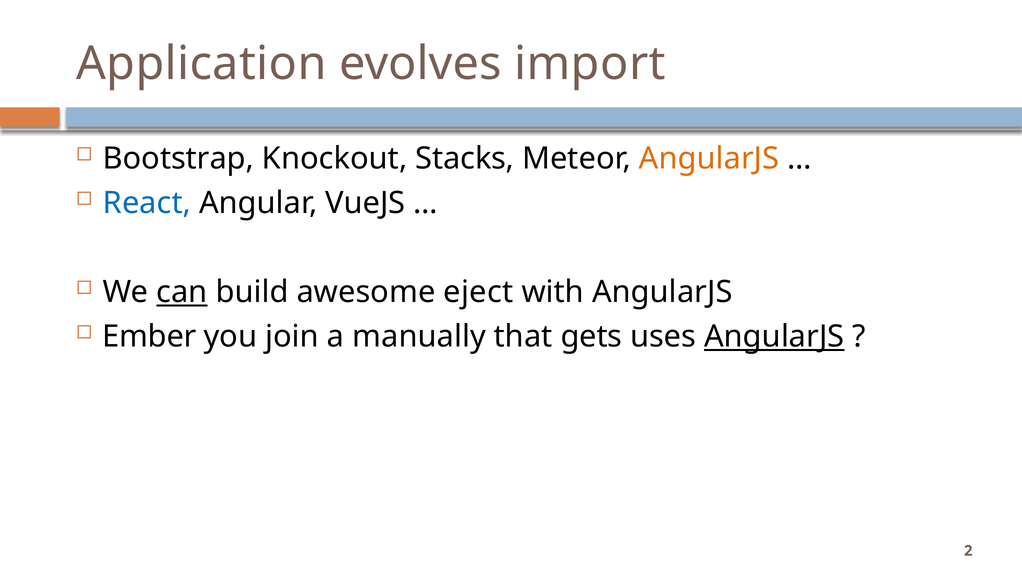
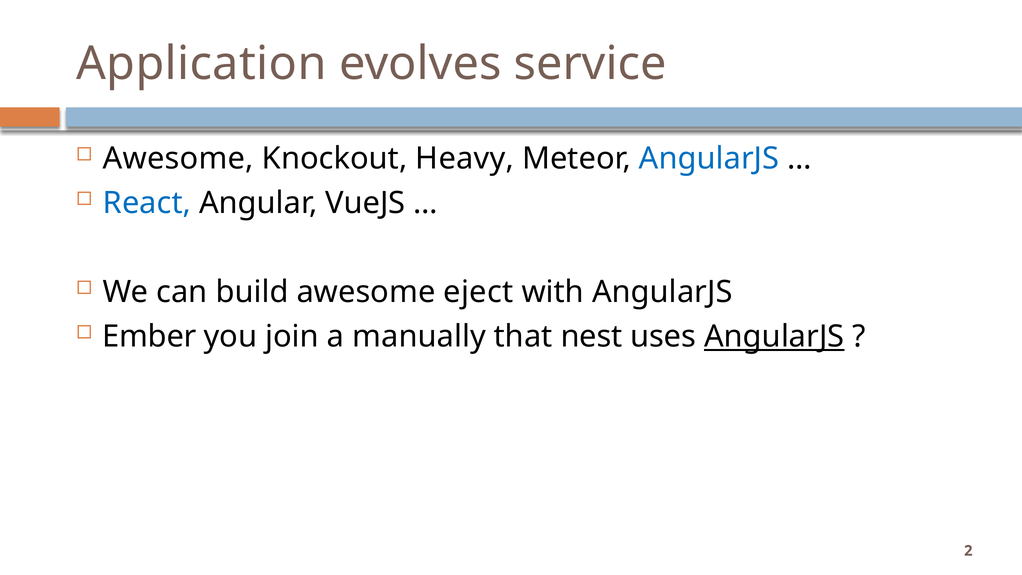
import: import -> service
Bootstrap at (178, 159): Bootstrap -> Awesome
Stacks: Stacks -> Heavy
AngularJS at (709, 159) colour: orange -> blue
can underline: present -> none
gets: gets -> nest
